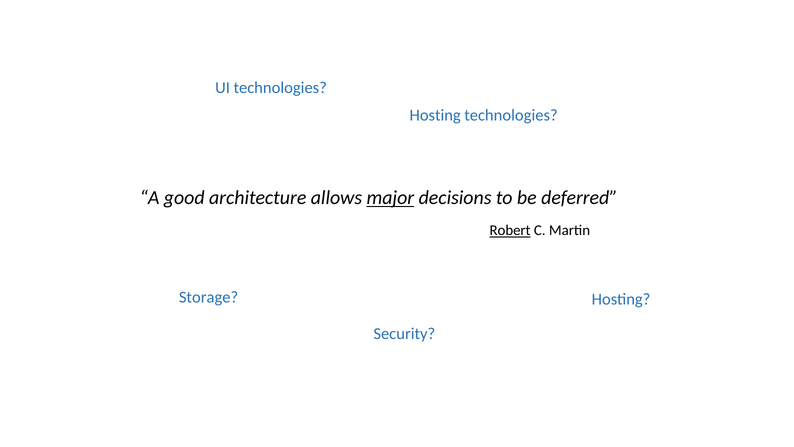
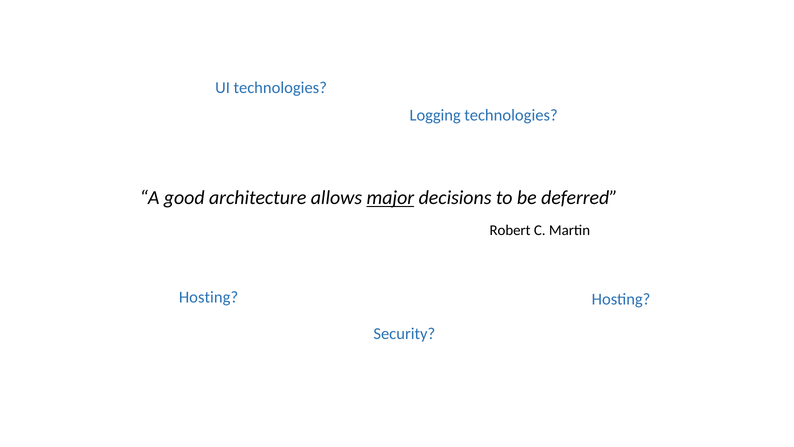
Hosting at (435, 115): Hosting -> Logging
Robert underline: present -> none
Storage at (209, 297): Storage -> Hosting
